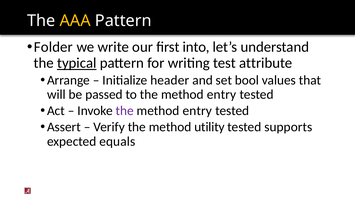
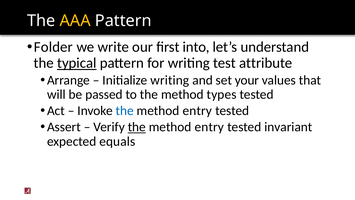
Initialize header: header -> writing
bool: bool -> your
to the method entry: entry -> types
the at (125, 111) colour: purple -> blue
the at (137, 127) underline: none -> present
utility at (209, 127): utility -> entry
supports: supports -> invariant
